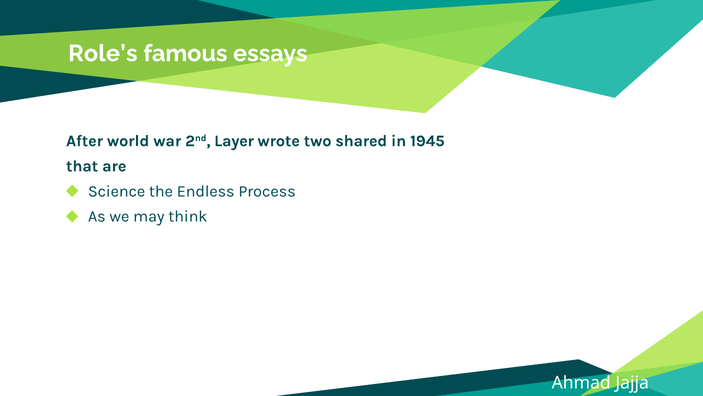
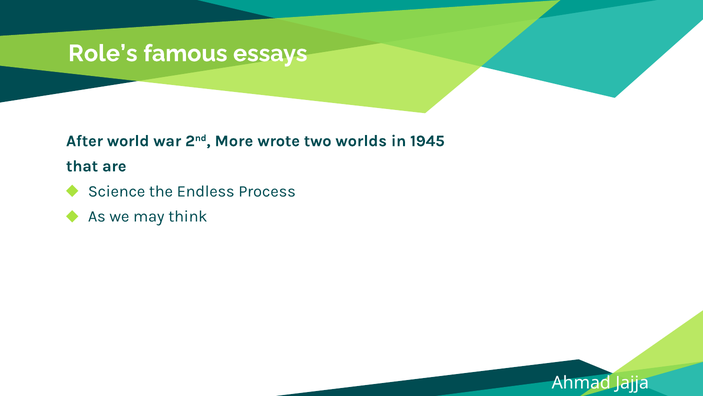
Layer: Layer -> More
shared: shared -> worlds
